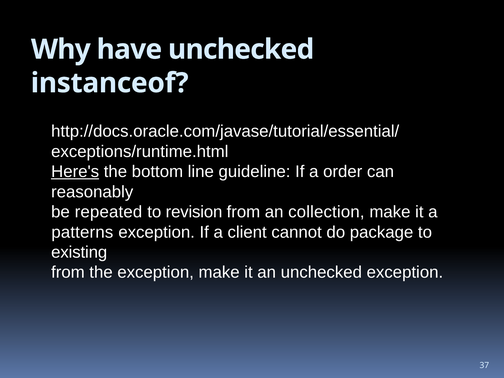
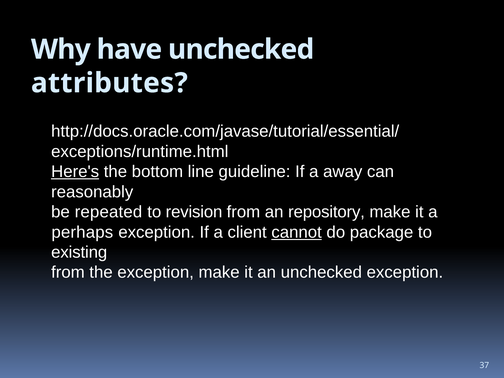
instanceof: instanceof -> attributes
order: order -> away
collection: collection -> repository
patterns: patterns -> perhaps
cannot underline: none -> present
